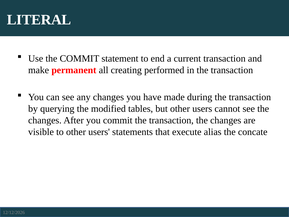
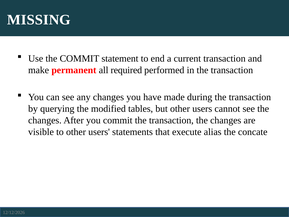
LITERAL: LITERAL -> MISSING
creating: creating -> required
